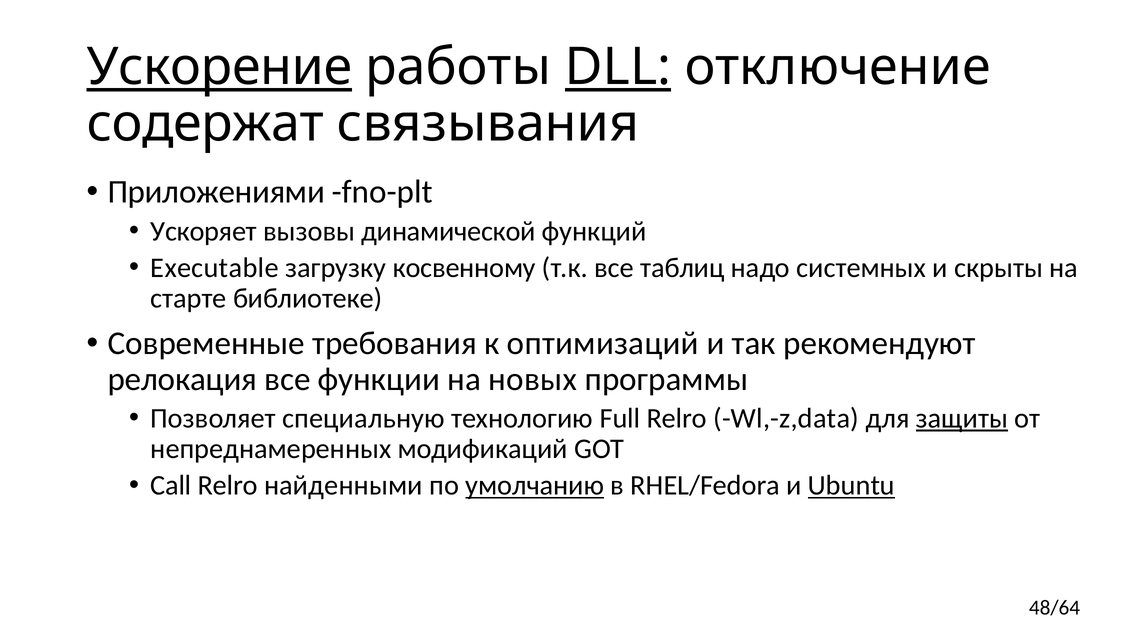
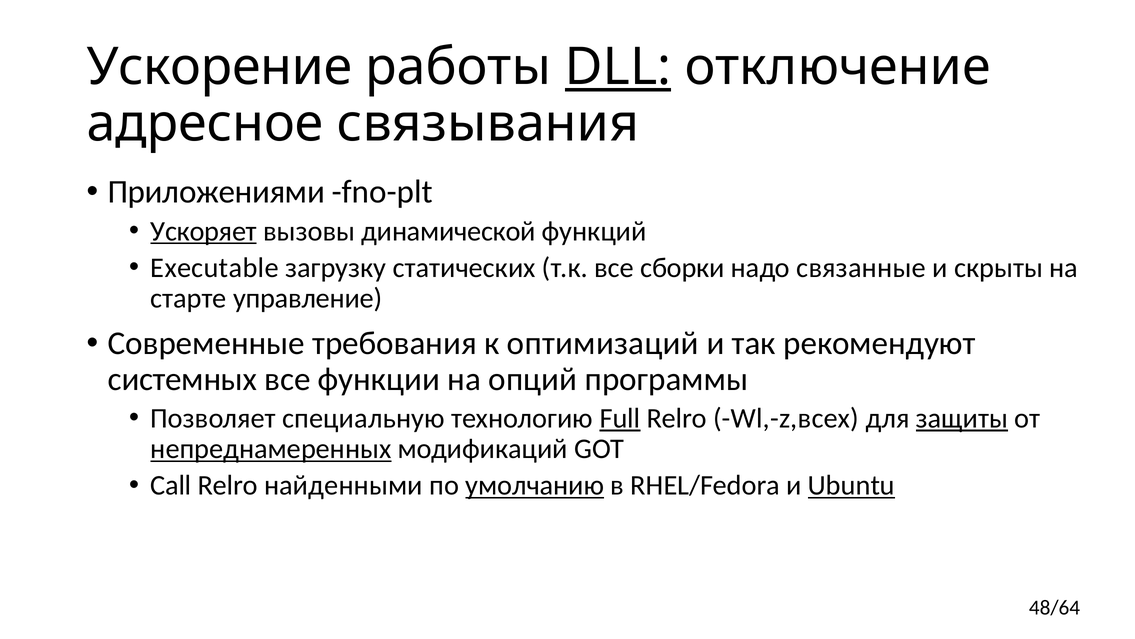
Ускорение underline: present -> none
содержат: содержат -> адресное
Ускоряет underline: none -> present
косвенному: косвенному -> статических
таблиц: таблиц -> сборки
системных: системных -> связанные
библиотеке: библиотеке -> управление
релокация: релокация -> системных
новых: новых -> опций
Full underline: none -> present
Wl,-z,data: Wl,-z,data -> Wl,-z,всех
непреднамеренных underline: none -> present
